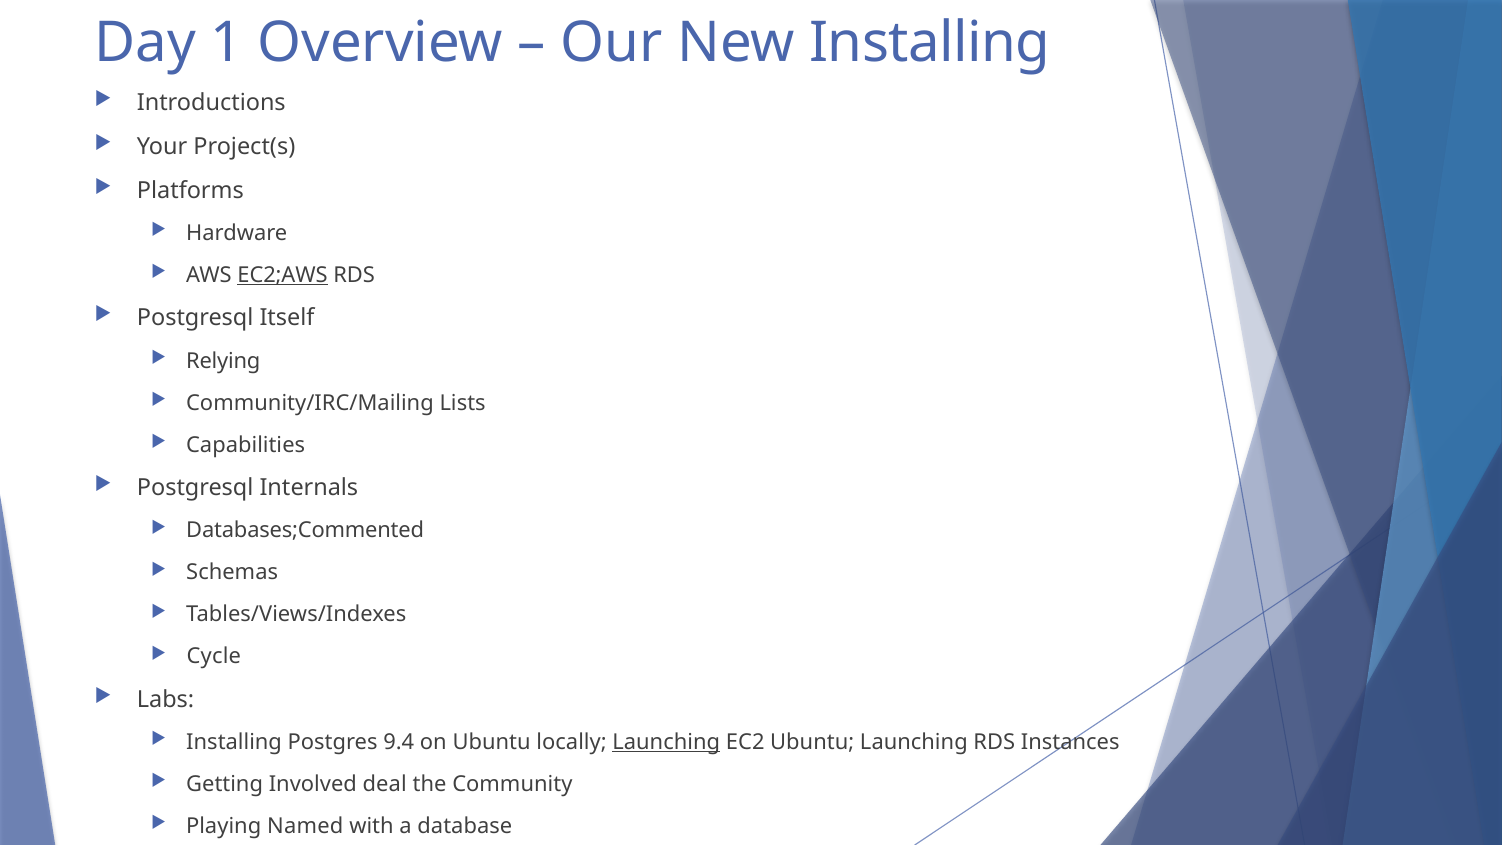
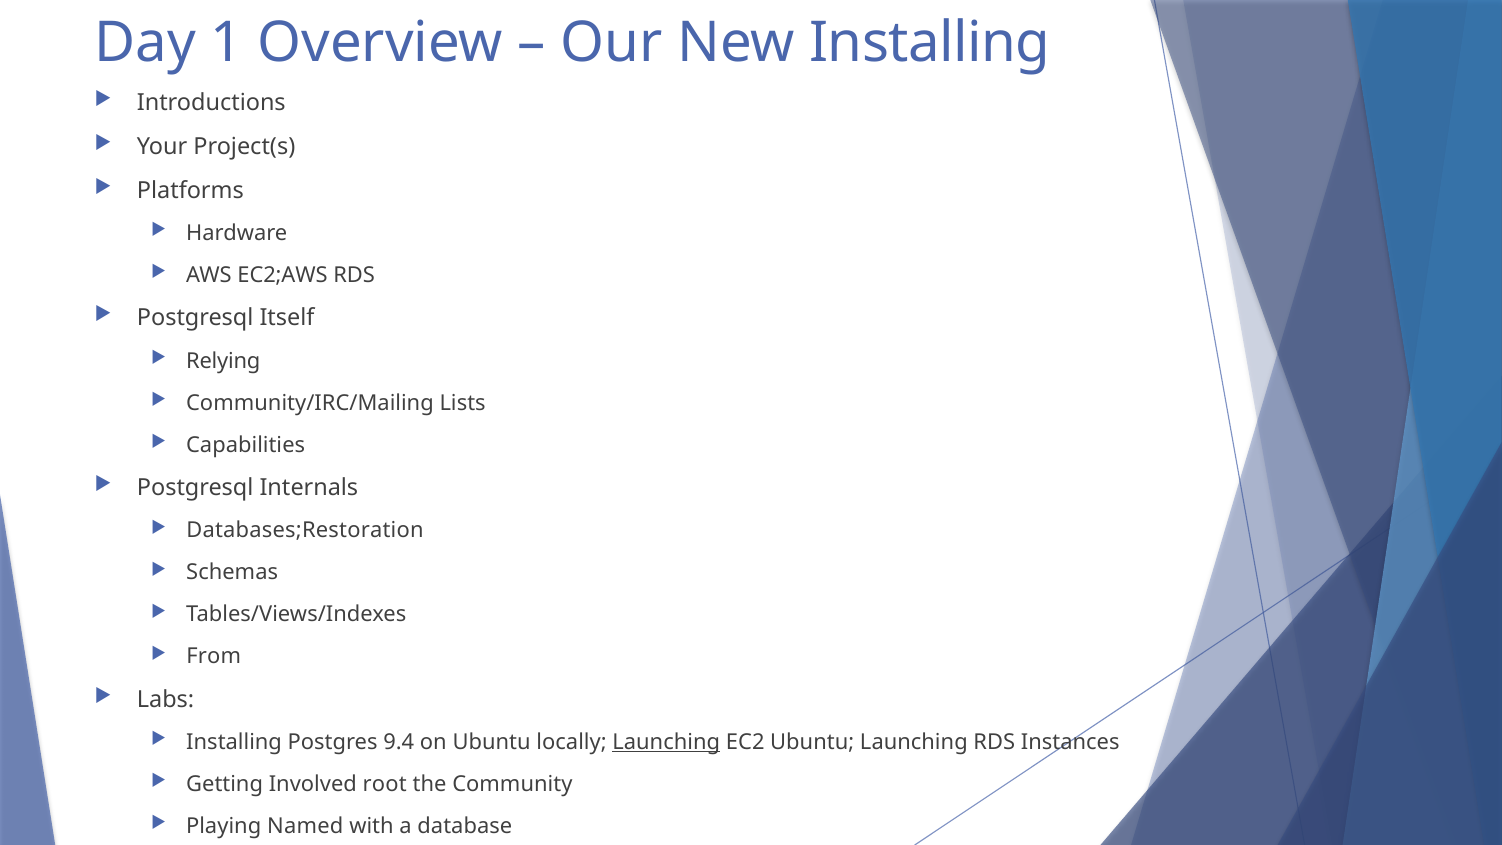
EC2;AWS underline: present -> none
Databases;Commented: Databases;Commented -> Databases;Restoration
Cycle: Cycle -> From
deal: deal -> root
